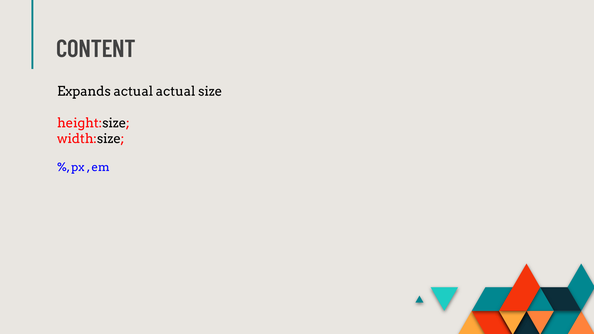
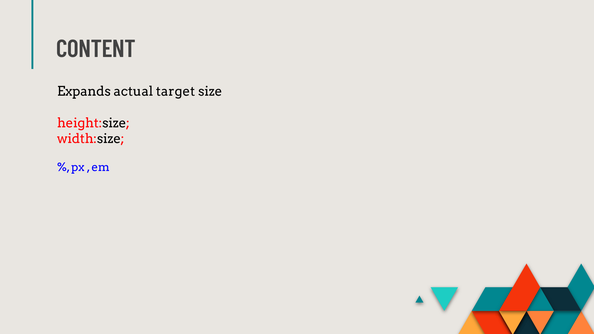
actual actual: actual -> target
